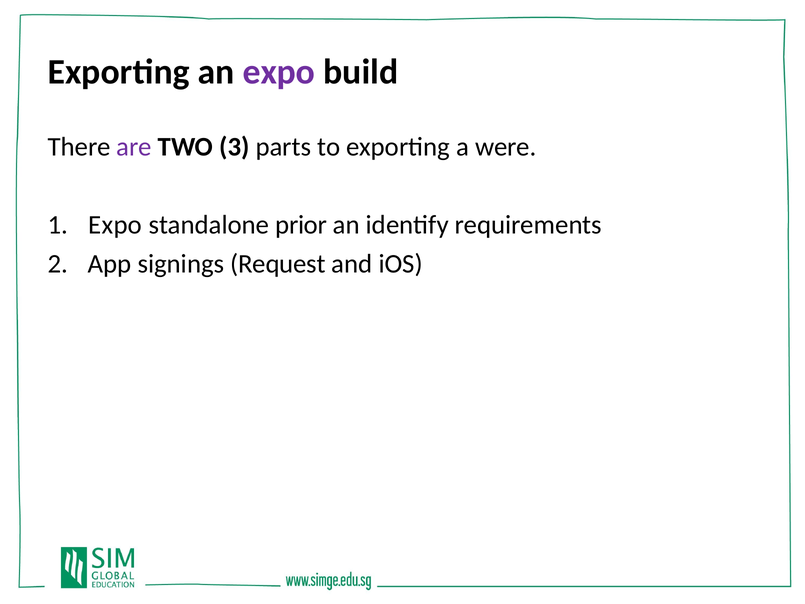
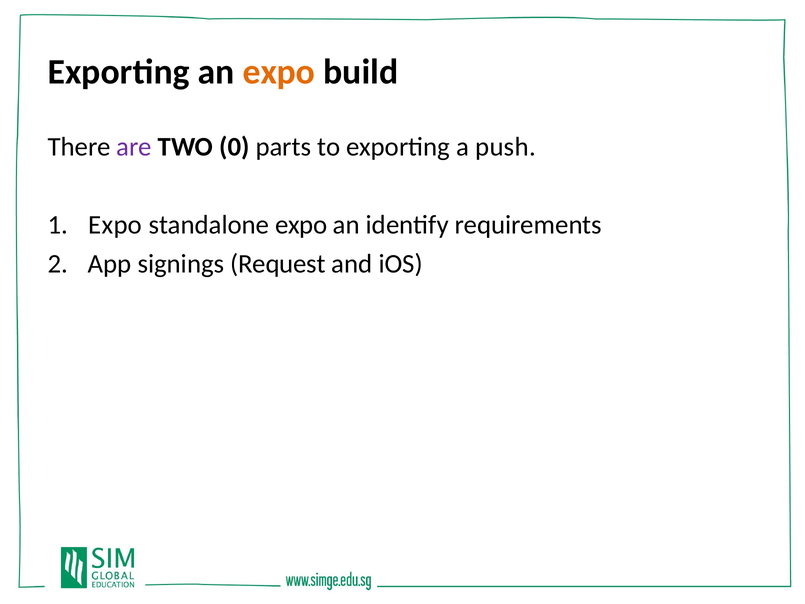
expo at (279, 72) colour: purple -> orange
3: 3 -> 0
were: were -> push
standalone prior: prior -> expo
